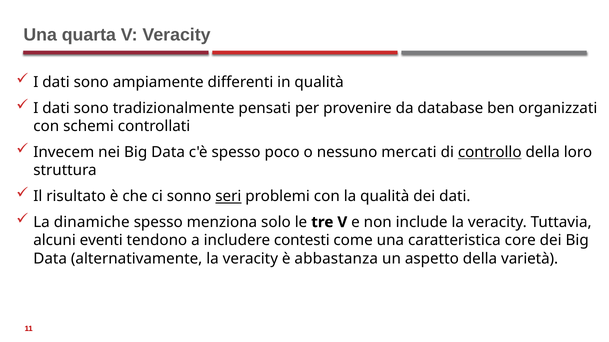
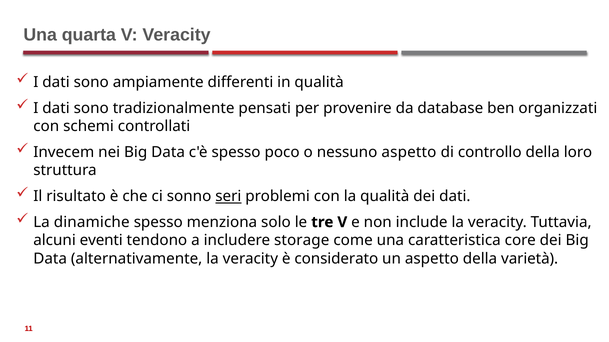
nessuno mercati: mercati -> aspetto
controllo underline: present -> none
contesti: contesti -> storage
abbastanza: abbastanza -> considerato
